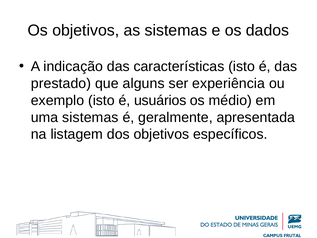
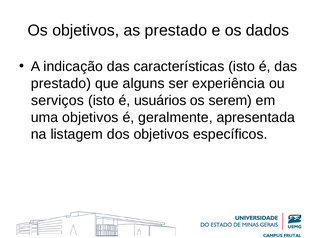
as sistemas: sistemas -> prestado
exemplo: exemplo -> serviços
médio: médio -> serem
uma sistemas: sistemas -> objetivos
